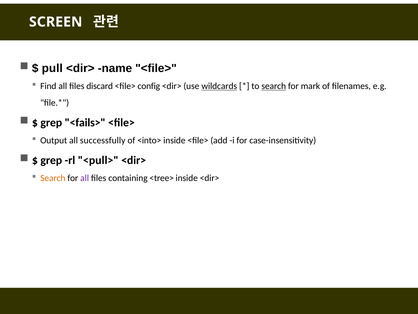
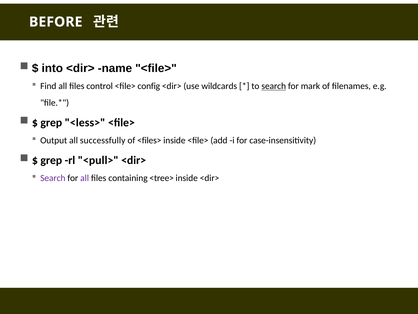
SCREEN: SCREEN -> BEFORE
pull: pull -> into
discard: discard -> control
wildcards underline: present -> none
<fails>: <fails> -> <less>
<into>: <into> -> <files>
Search at (53, 178) colour: orange -> purple
